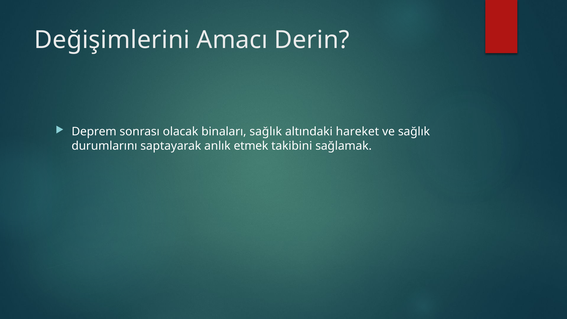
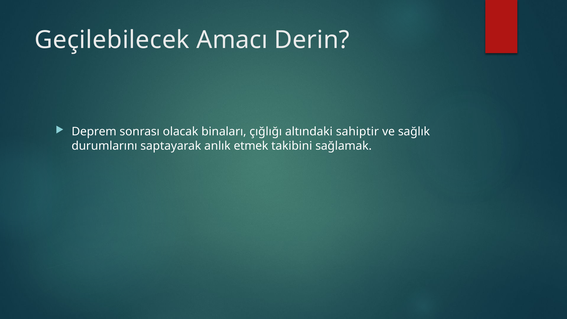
Değişimlerini: Değişimlerini -> Geçilebilecek
binaları sağlık: sağlık -> çığlığı
hareket: hareket -> sahiptir
